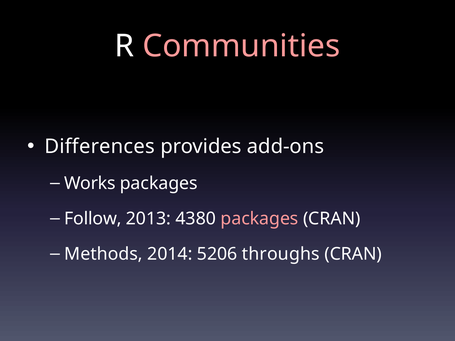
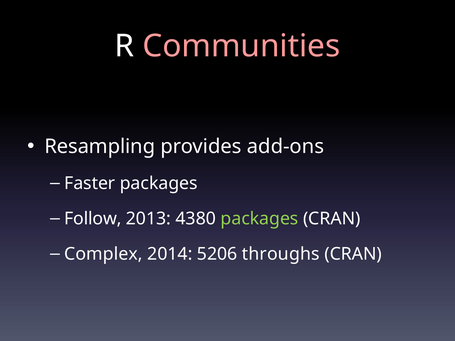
Differences: Differences -> Resampling
Works: Works -> Faster
packages at (260, 219) colour: pink -> light green
Methods: Methods -> Complex
